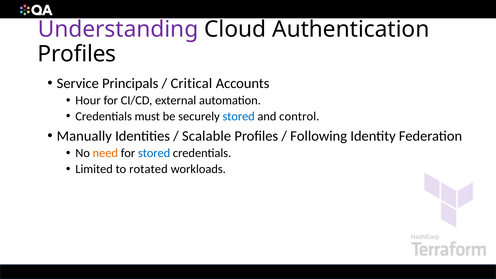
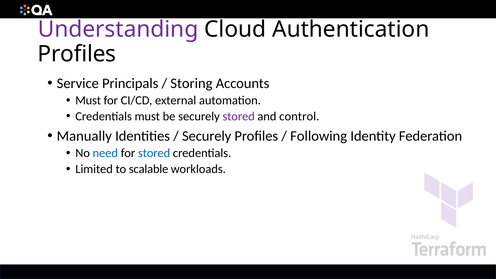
Critical: Critical -> Storing
Hour at (88, 100): Hour -> Must
stored at (239, 116) colour: blue -> purple
Scalable at (207, 136): Scalable -> Securely
need colour: orange -> blue
rotated: rotated -> scalable
